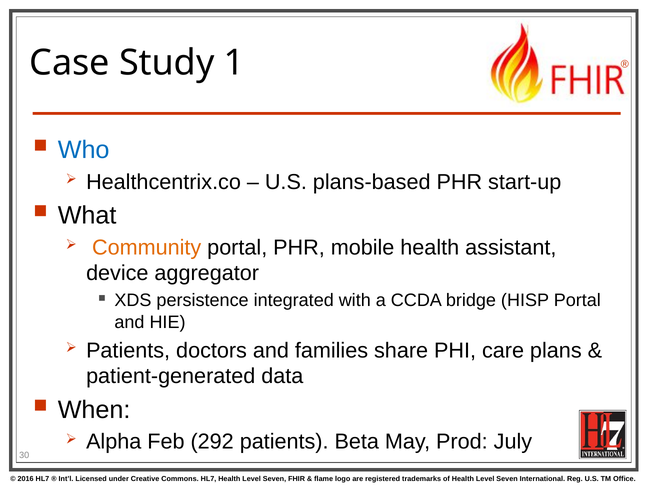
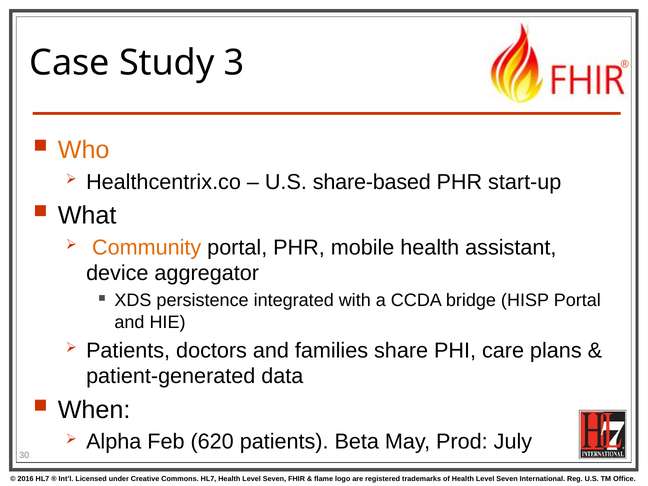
1: 1 -> 3
Who colour: blue -> orange
plans-based: plans-based -> share-based
292: 292 -> 620
